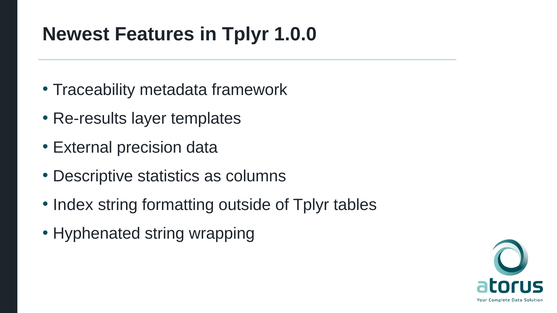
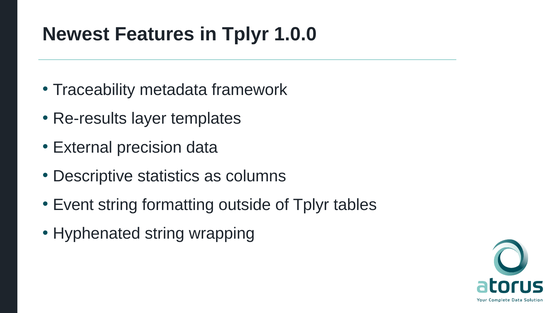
Index: Index -> Event
